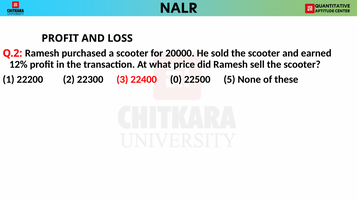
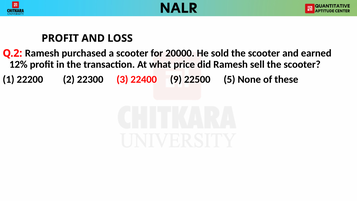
0: 0 -> 9
